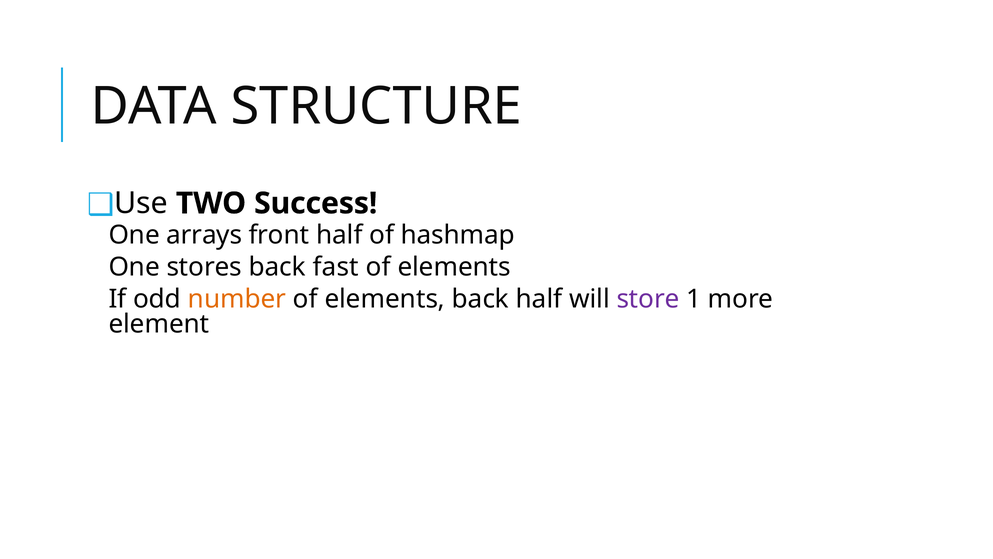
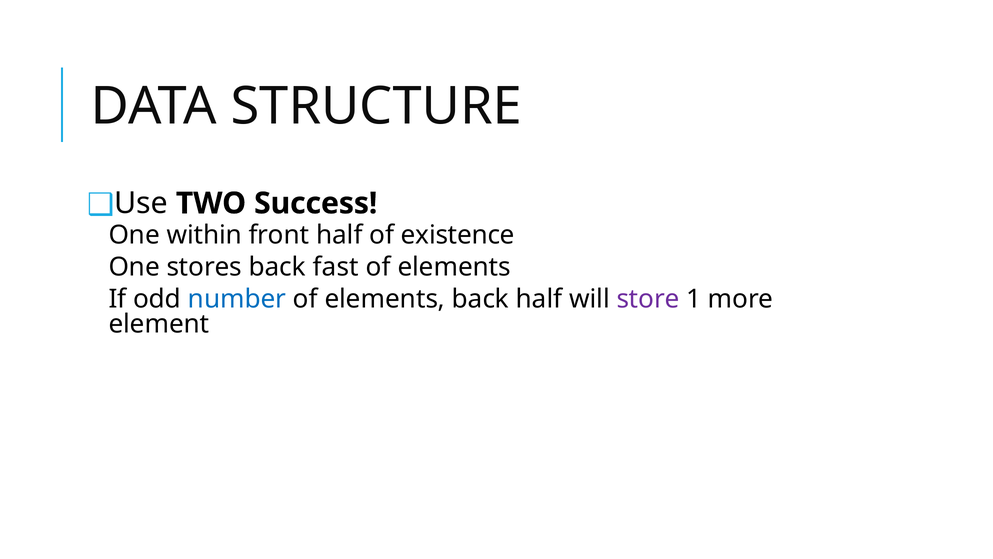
arrays: arrays -> within
hashmap: hashmap -> existence
number colour: orange -> blue
